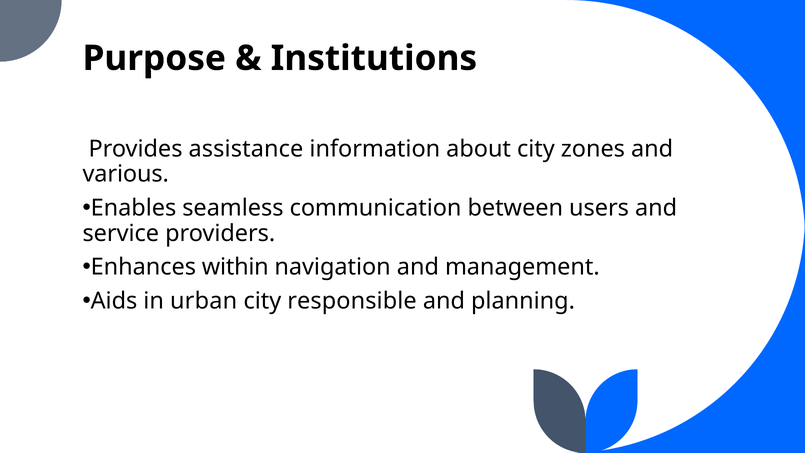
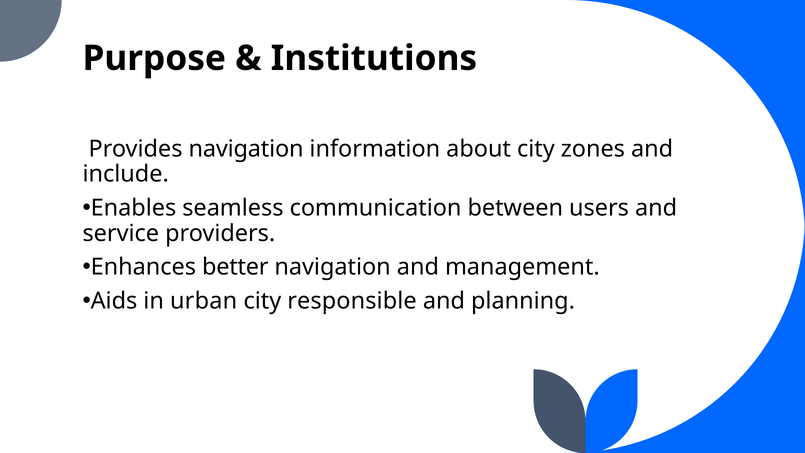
Provides assistance: assistance -> navigation
various: various -> include
within: within -> better
